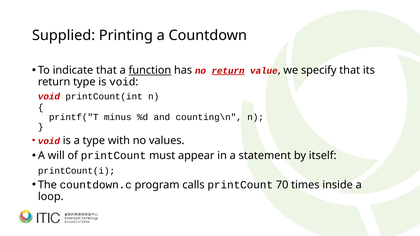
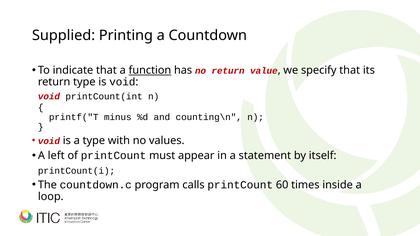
return at (228, 71) underline: present -> none
will: will -> left
70: 70 -> 60
